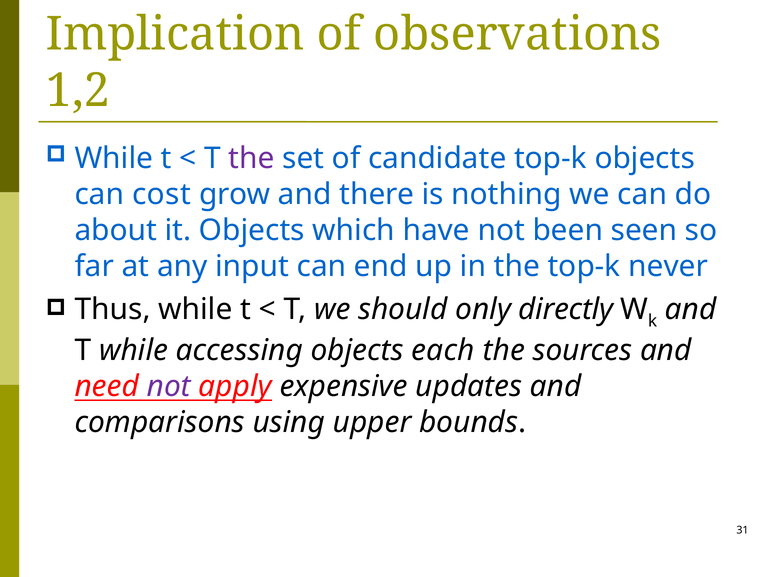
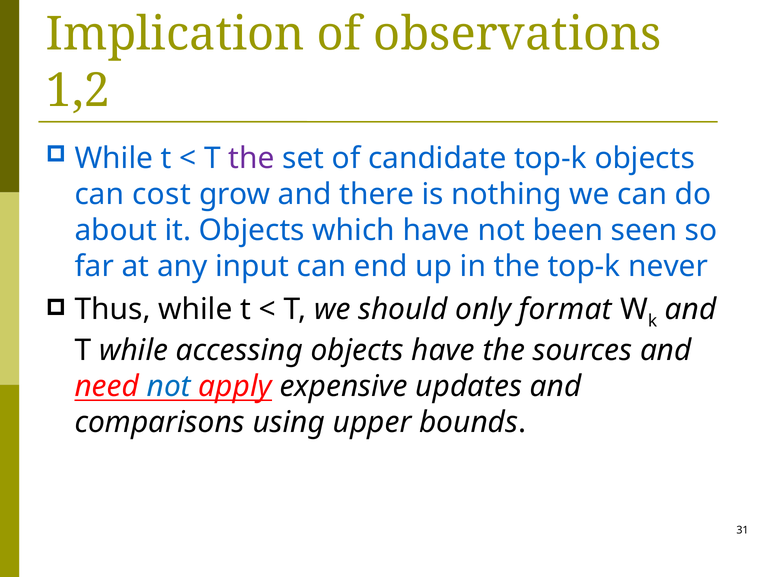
directly: directly -> format
objects each: each -> have
not at (169, 386) colour: purple -> blue
